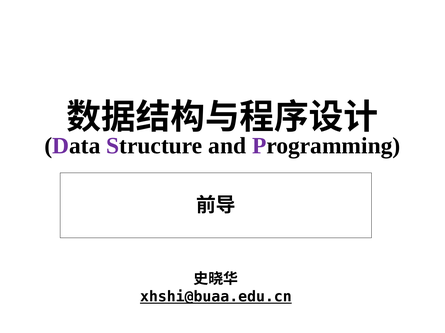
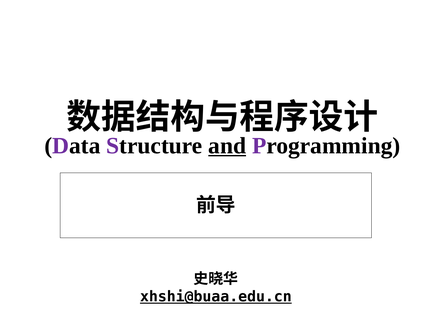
and underline: none -> present
